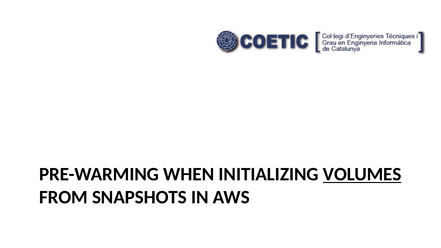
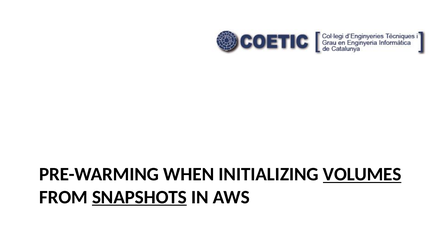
SNAPSHOTS underline: none -> present
